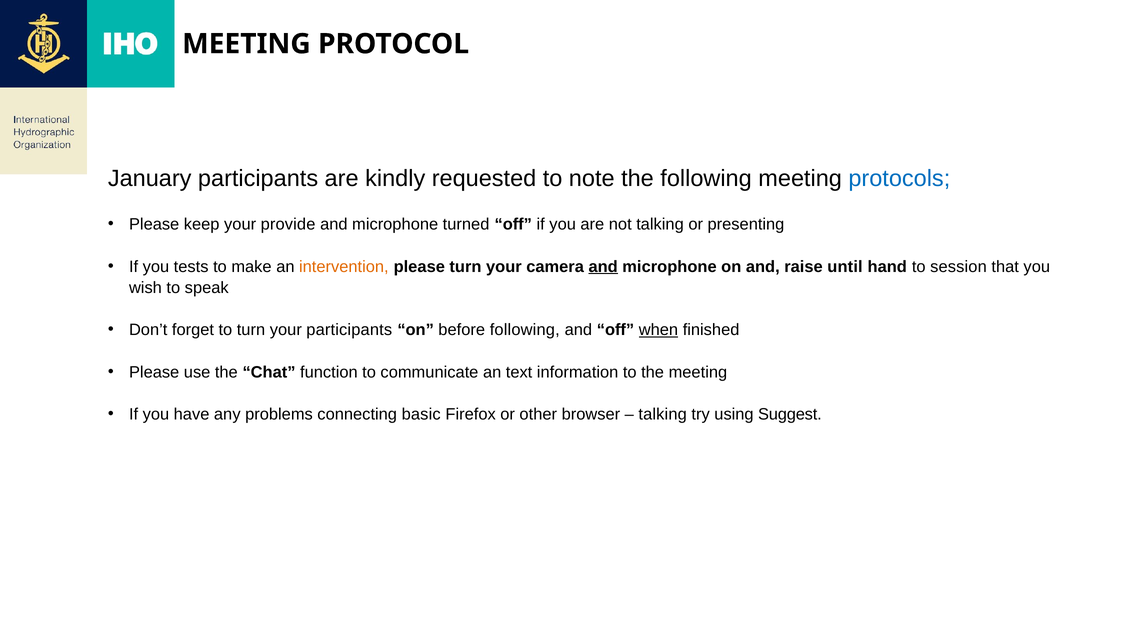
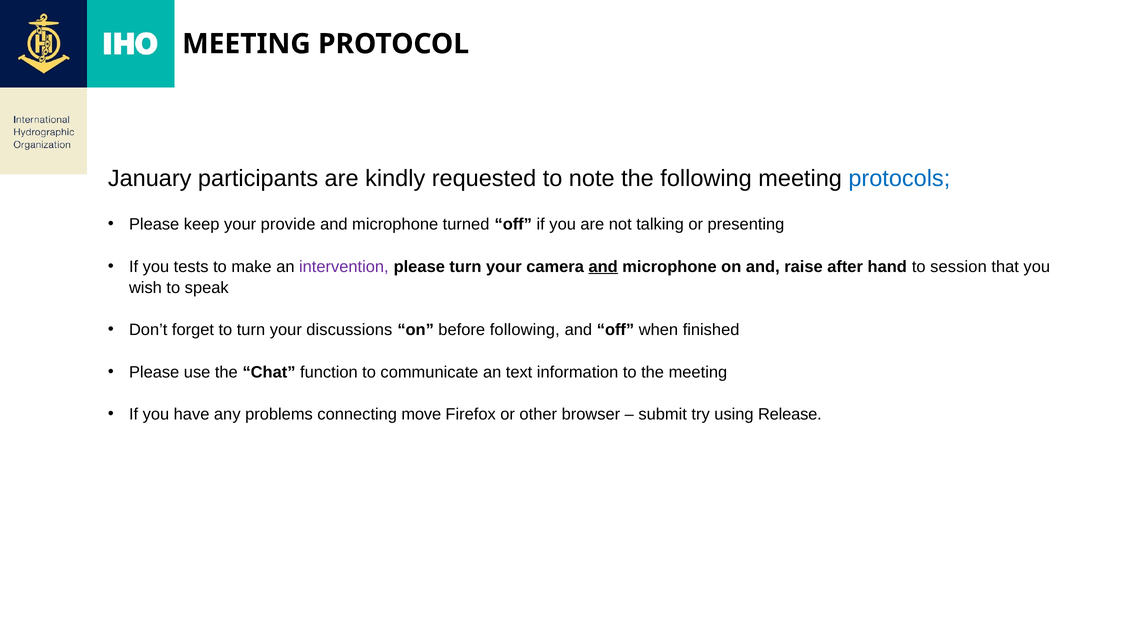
intervention colour: orange -> purple
until: until -> after
your participants: participants -> discussions
when underline: present -> none
basic: basic -> move
talking at (663, 414): talking -> submit
Suggest: Suggest -> Release
